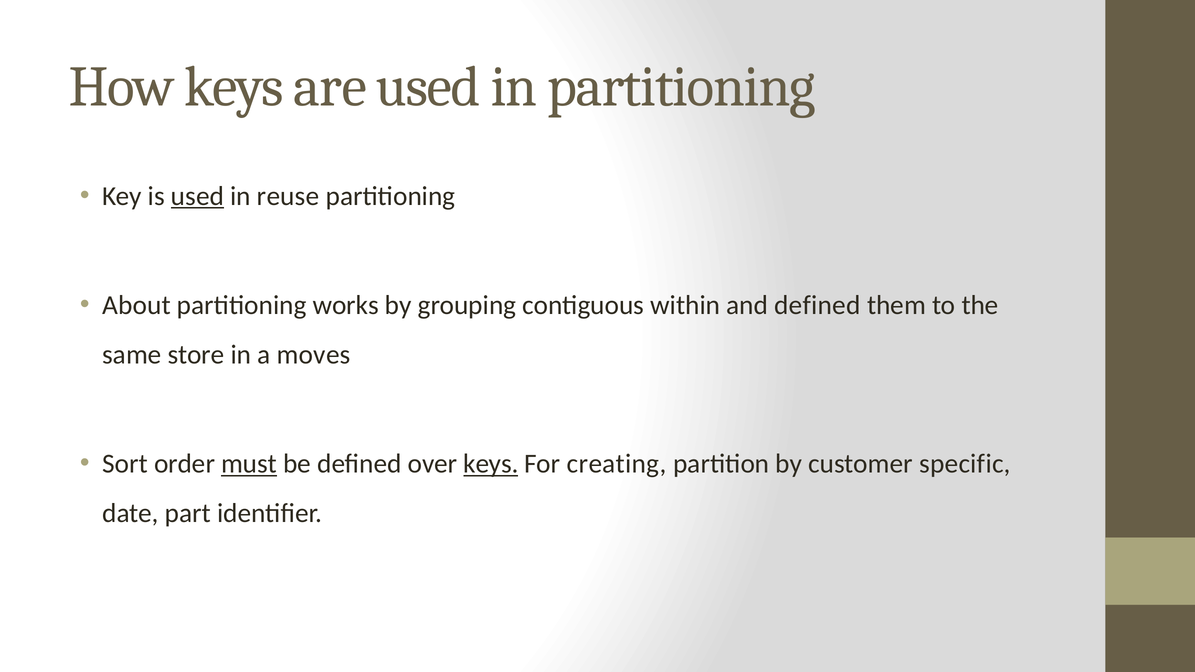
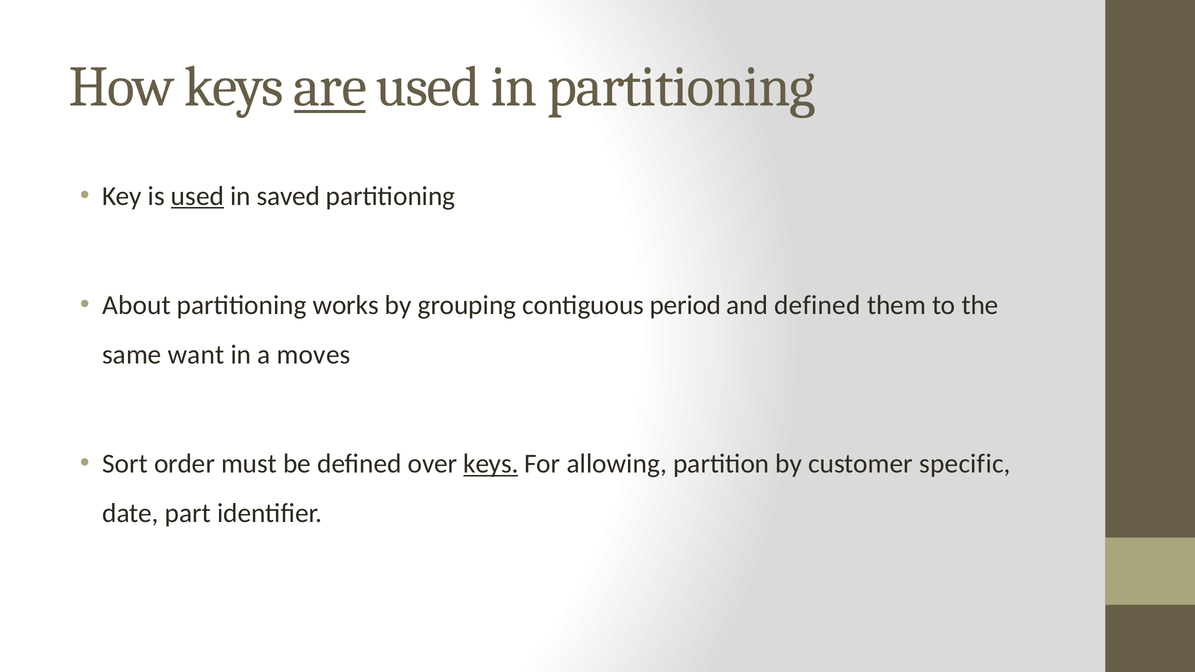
are underline: none -> present
reuse: reuse -> saved
within: within -> period
store: store -> want
must underline: present -> none
creating: creating -> allowing
